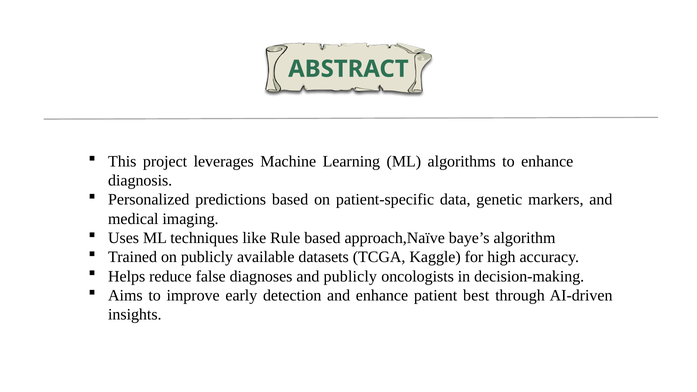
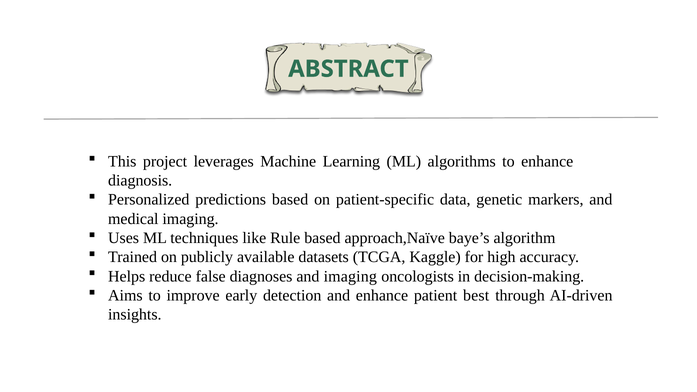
and publicly: publicly -> imaging
